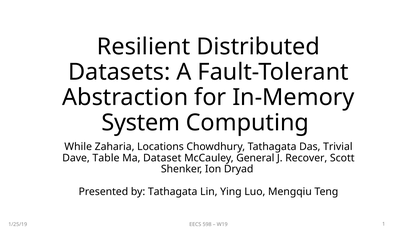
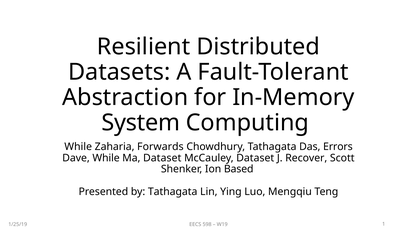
Locations: Locations -> Forwards
Trivial: Trivial -> Errors
Dave Table: Table -> While
McCauley General: General -> Dataset
Dryad: Dryad -> Based
